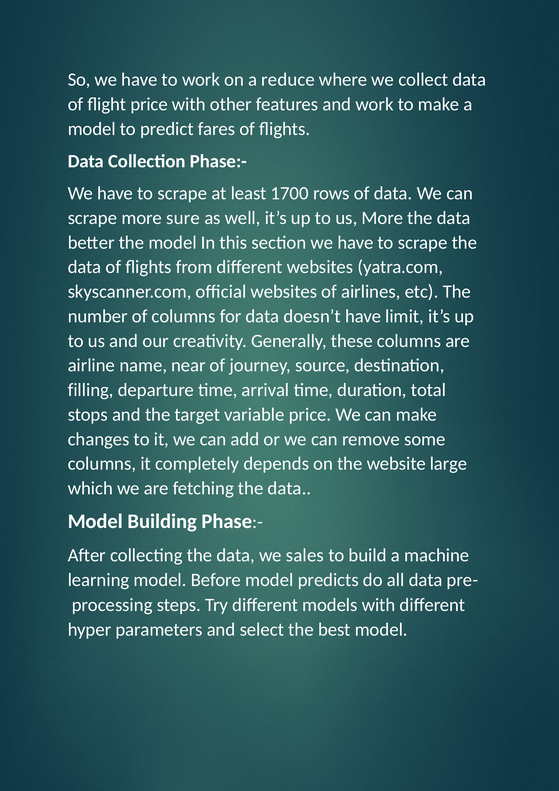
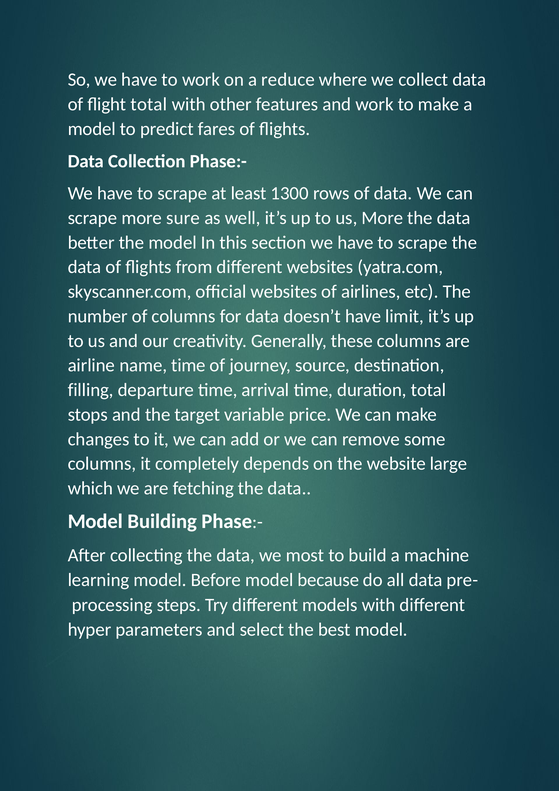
flight price: price -> total
1700: 1700 -> 1300
name near: near -> time
sales: sales -> most
predicts: predicts -> because
